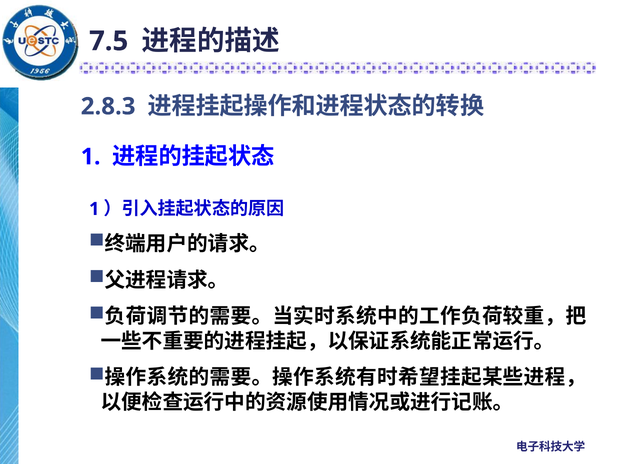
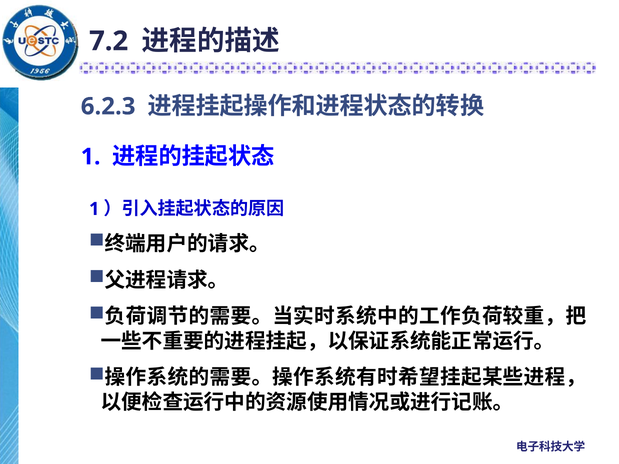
7.5: 7.5 -> 7.2
2.8.3: 2.8.3 -> 6.2.3
